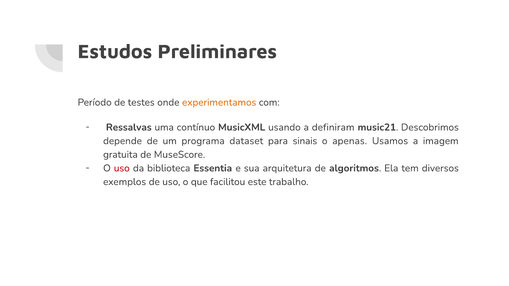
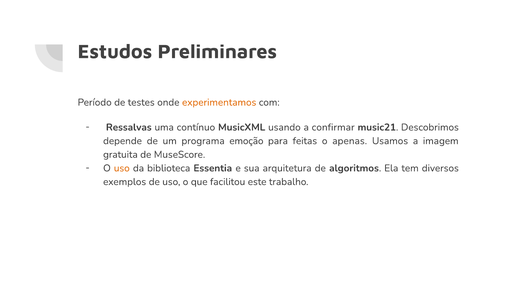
definiram: definiram -> confirmar
dataset: dataset -> emoção
sinais: sinais -> feitas
uso at (122, 168) colour: red -> orange
